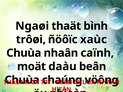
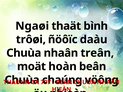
xaùc: xaùc -> daàu
caïnh: caïnh -> treân
daàu: daàu -> hoàn
